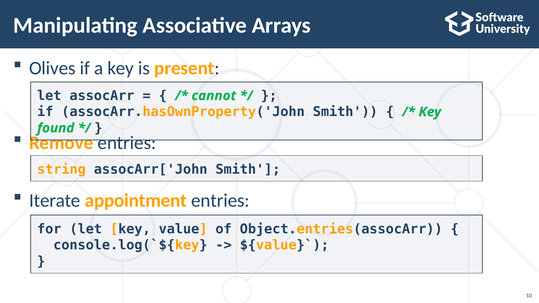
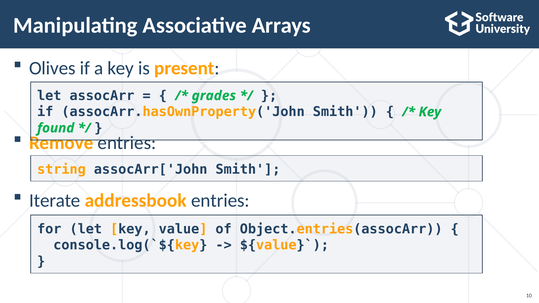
cannot: cannot -> grades
appointment: appointment -> addressbook
